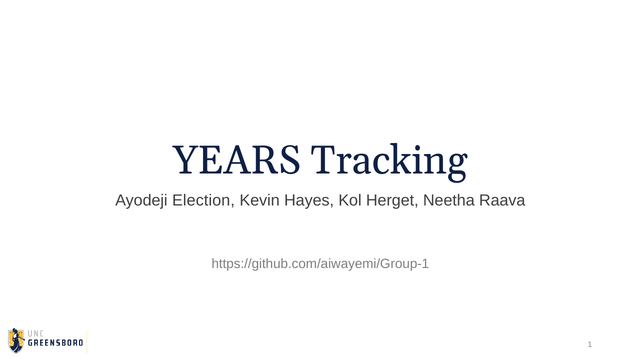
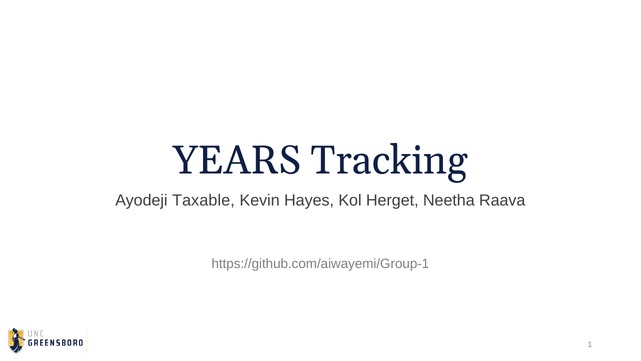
Election: Election -> Taxable
